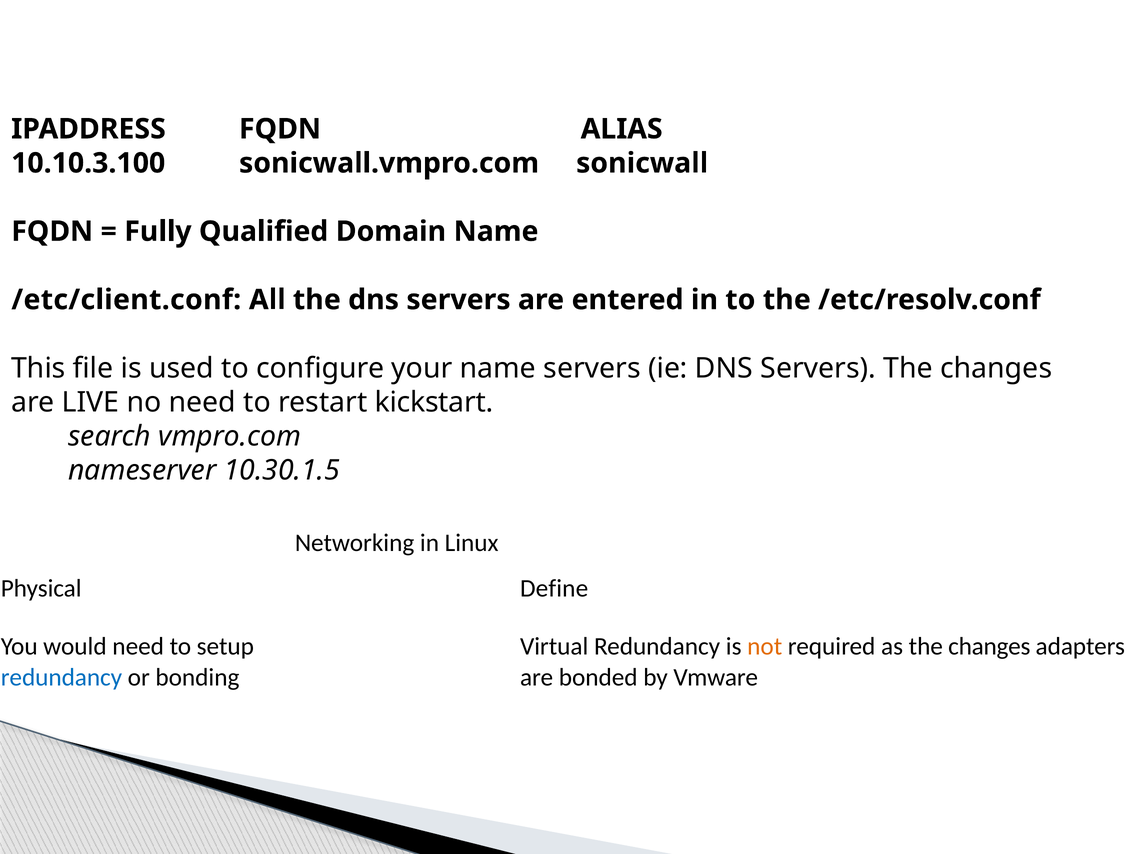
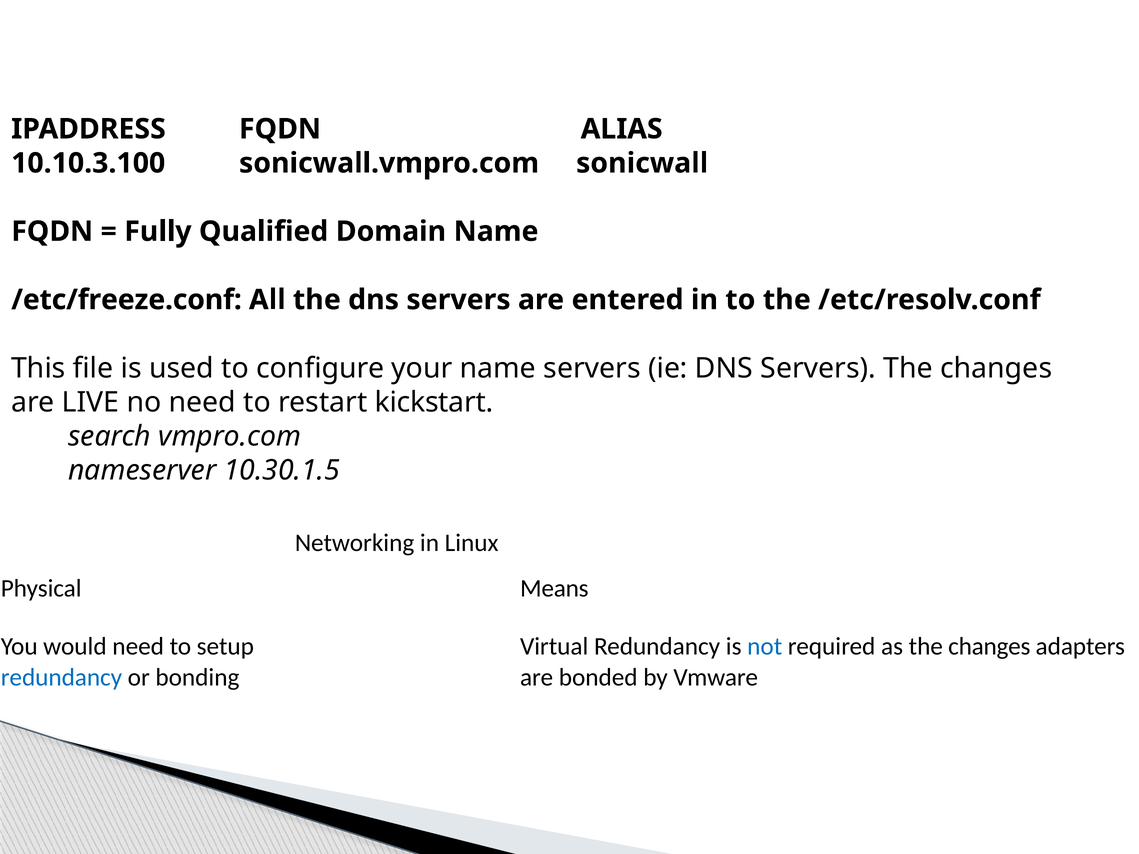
/etc/client.conf: /etc/client.conf -> /etc/freeze.conf
Define: Define -> Means
not colour: orange -> blue
